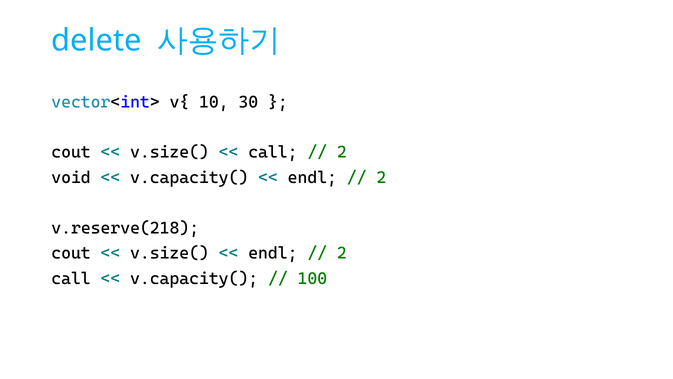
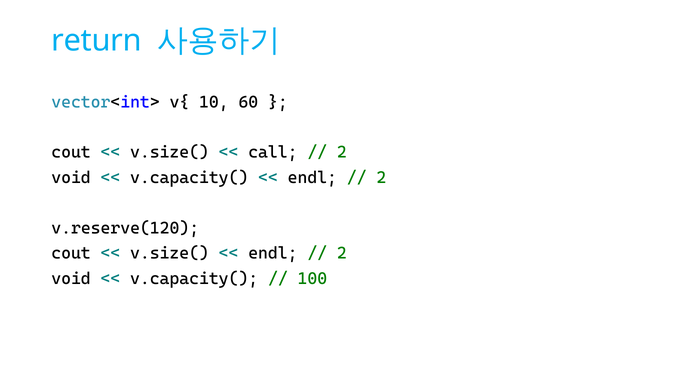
delete: delete -> return
30: 30 -> 60
v.reserve(218: v.reserve(218 -> v.reserve(120
call at (71, 278): call -> void
